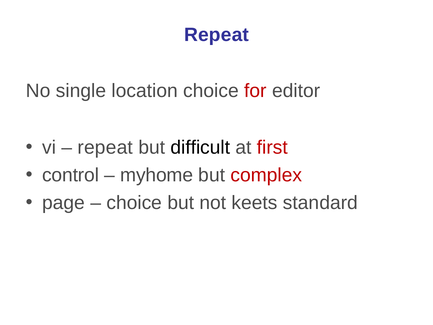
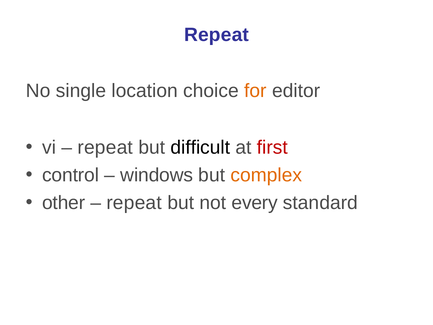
for colour: red -> orange
myhome: myhome -> windows
complex colour: red -> orange
page: page -> other
choice at (134, 203): choice -> repeat
keets: keets -> every
